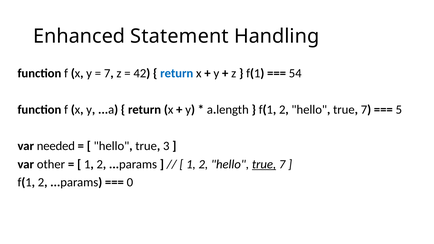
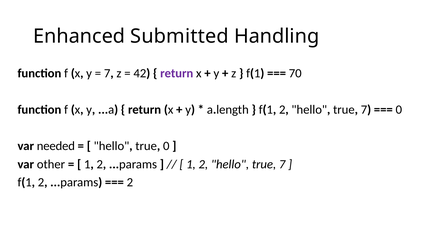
Statement: Statement -> Submitted
return at (177, 73) colour: blue -> purple
54: 54 -> 70
5 at (399, 110): 5 -> 0
true 3: 3 -> 0
true at (264, 164) underline: present -> none
0 at (130, 183): 0 -> 2
